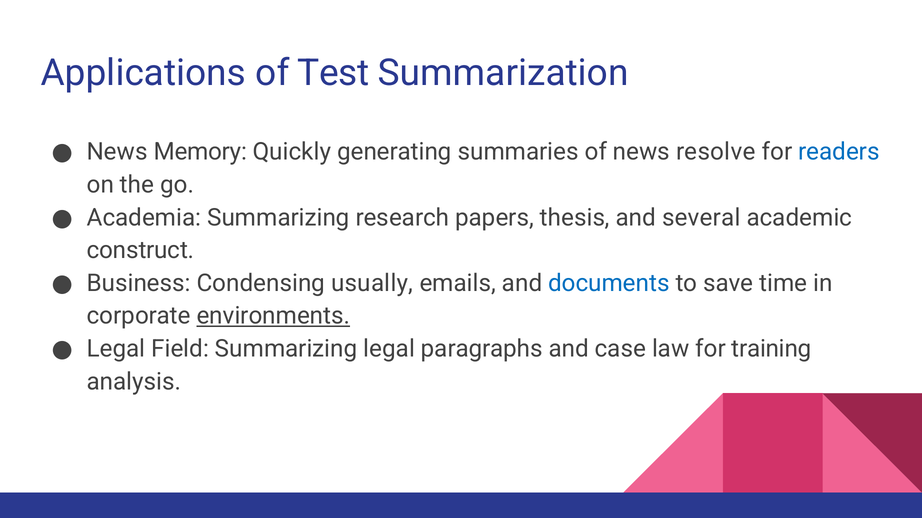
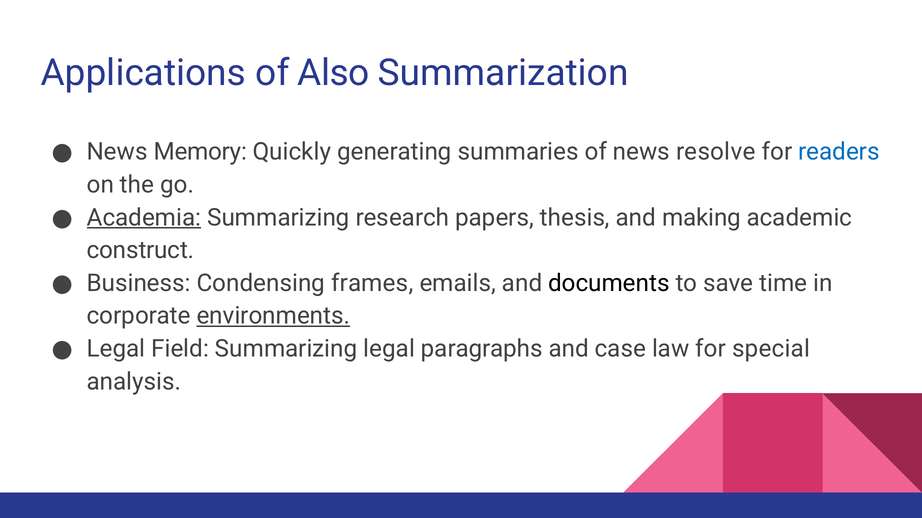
Test: Test -> Also
Academia underline: none -> present
several: several -> making
usually: usually -> frames
documents colour: blue -> black
training: training -> special
